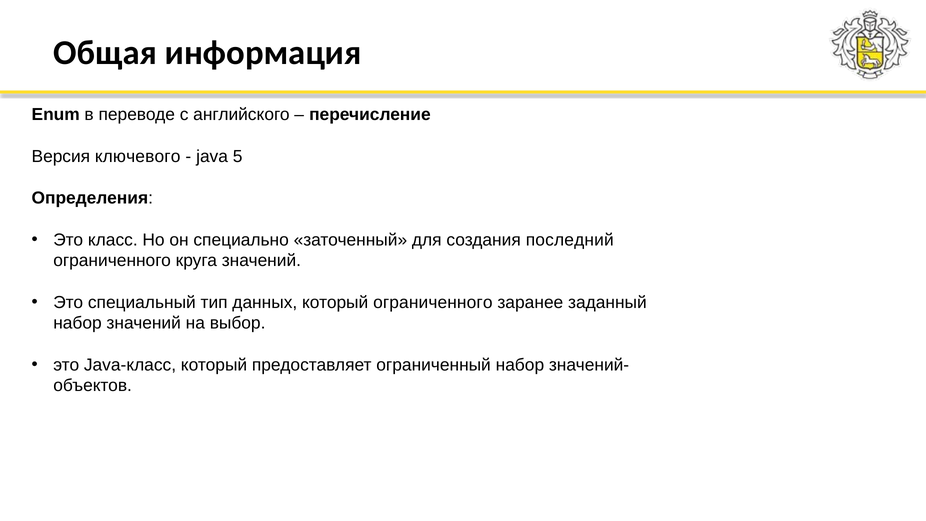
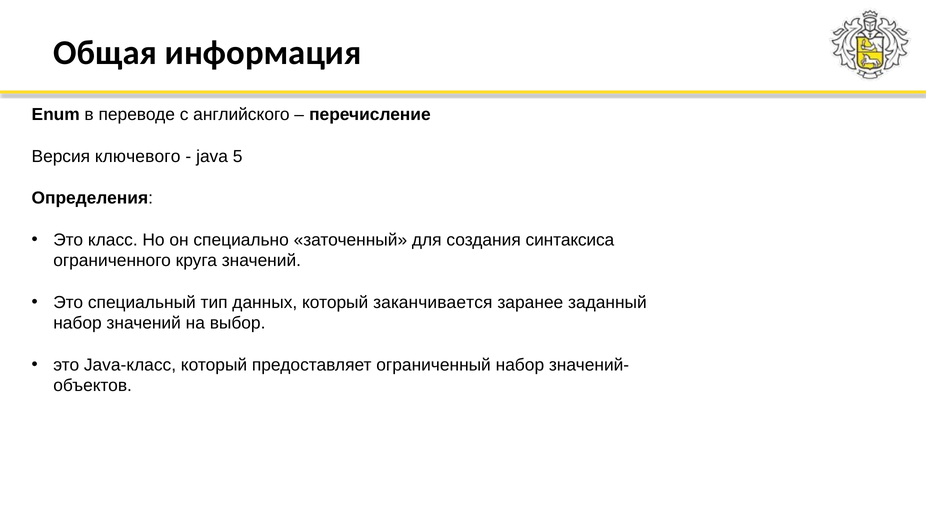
последний: последний -> синтаксиса
который ограниченного: ограниченного -> заканчивается
